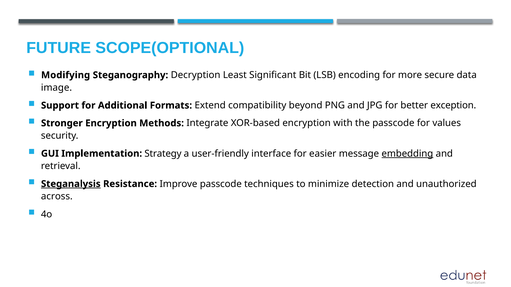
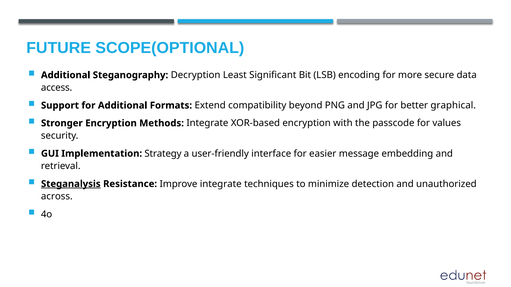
Modifying at (66, 75): Modifying -> Additional
image: image -> access
exception: exception -> graphical
embedding underline: present -> none
Improve passcode: passcode -> integrate
